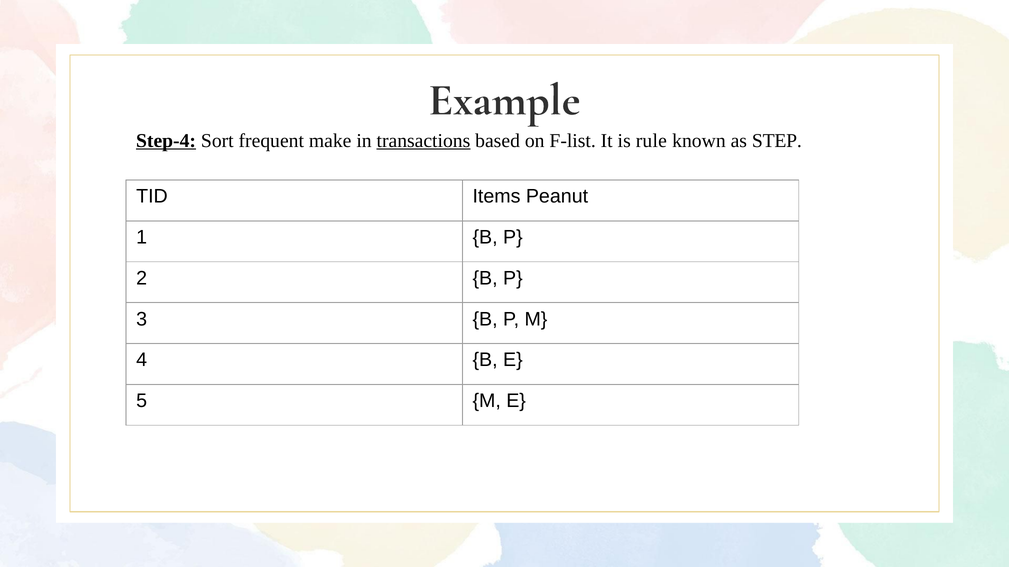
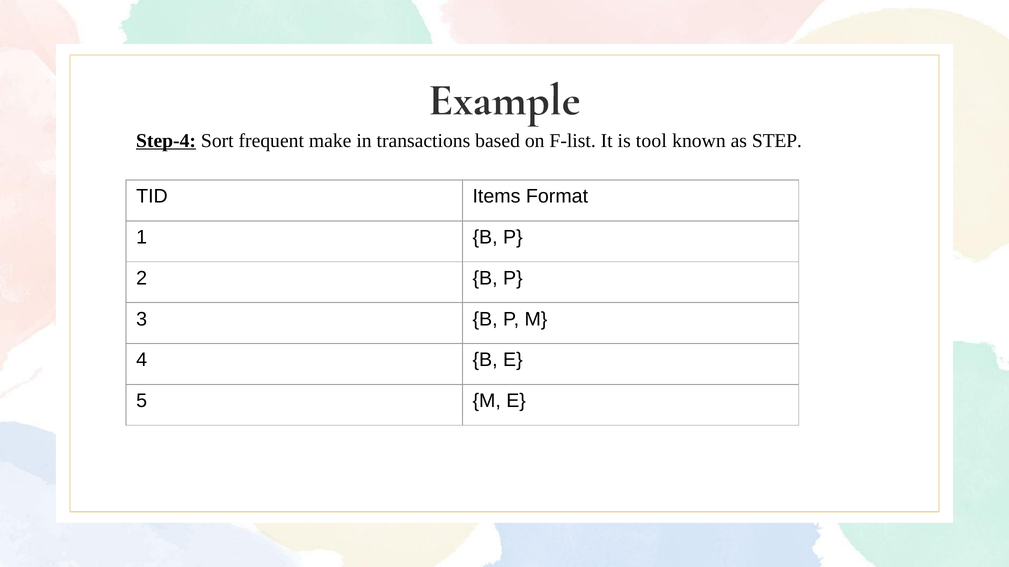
transactions underline: present -> none
rule: rule -> tool
Peanut: Peanut -> Format
